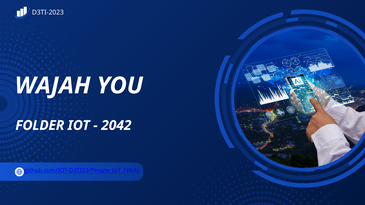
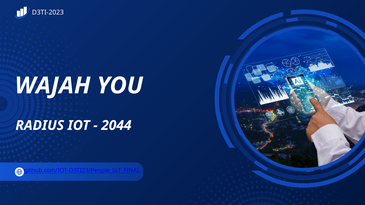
FOLDER: FOLDER -> RADIUS
2042: 2042 -> 2044
